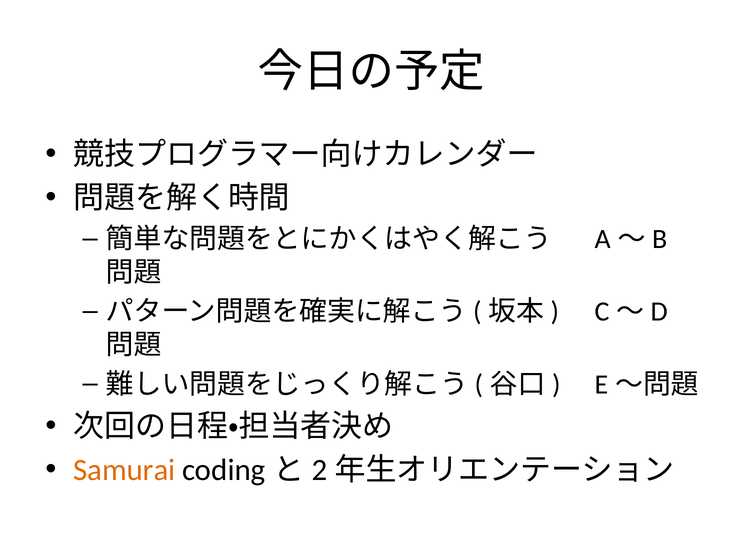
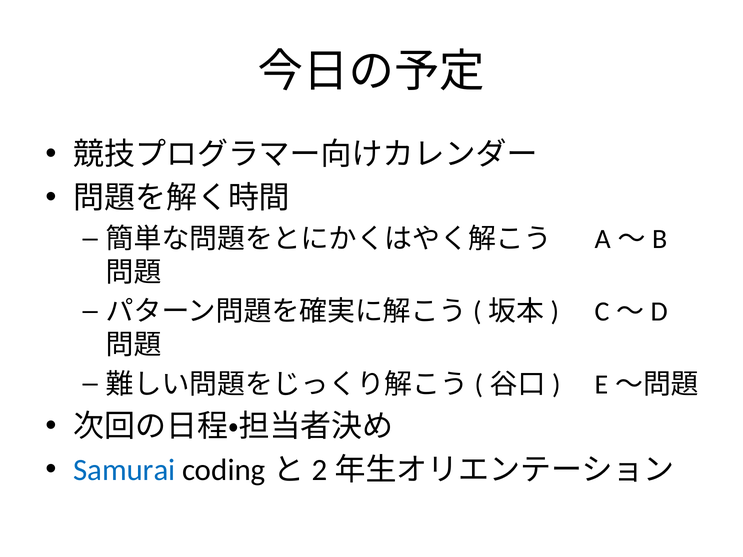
Samurai colour: orange -> blue
